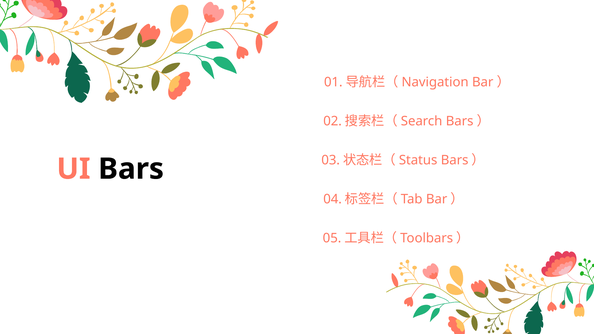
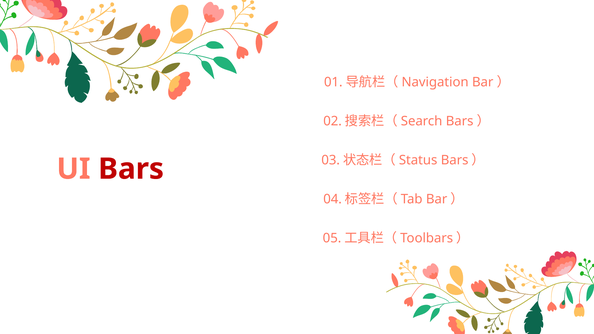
Bars colour: black -> red
